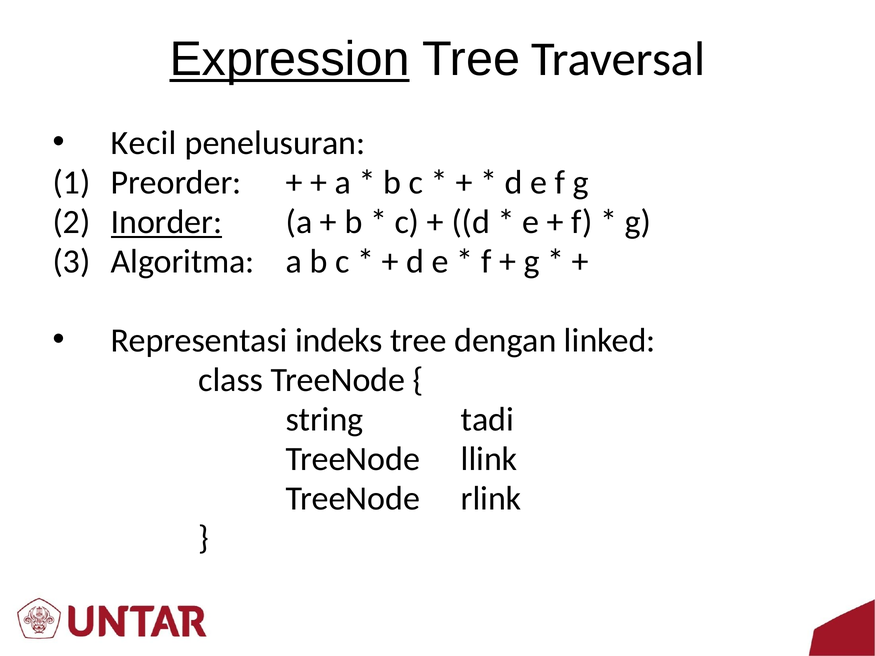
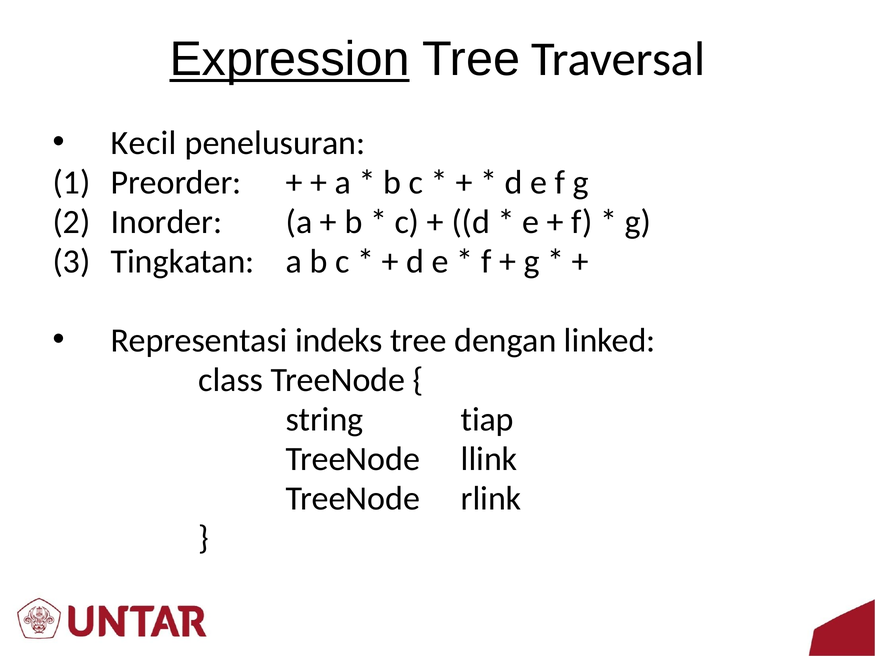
Inorder underline: present -> none
Algoritma: Algoritma -> Tingkatan
tadi: tadi -> tiap
